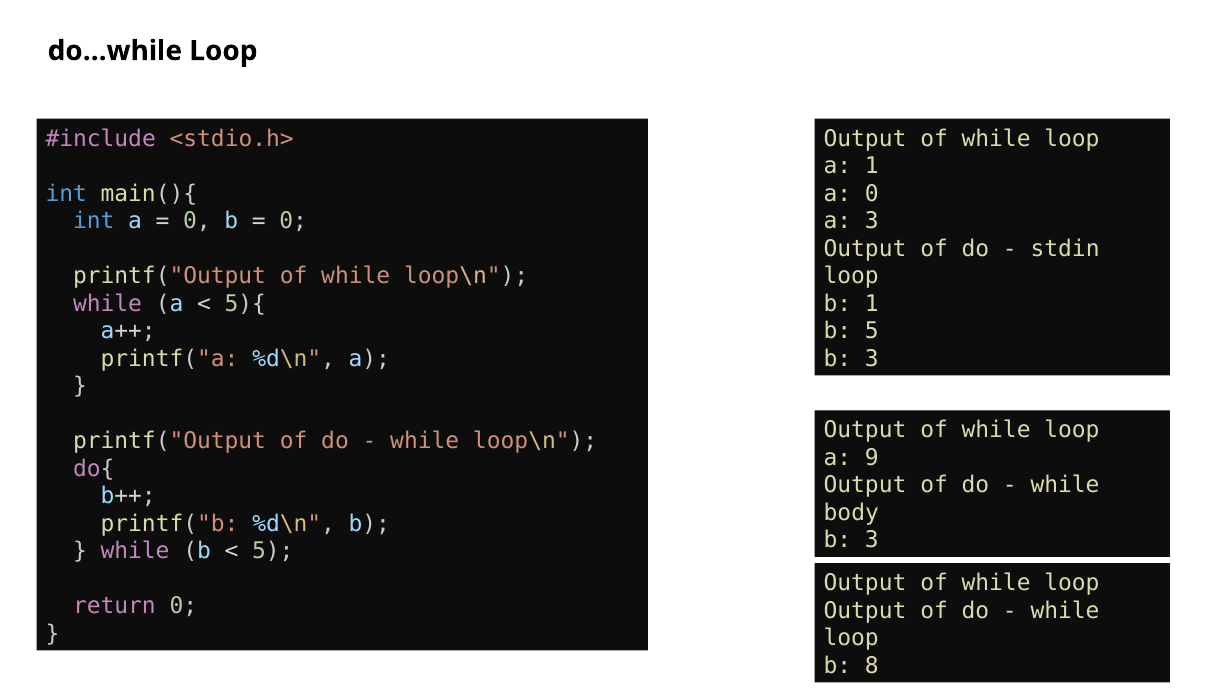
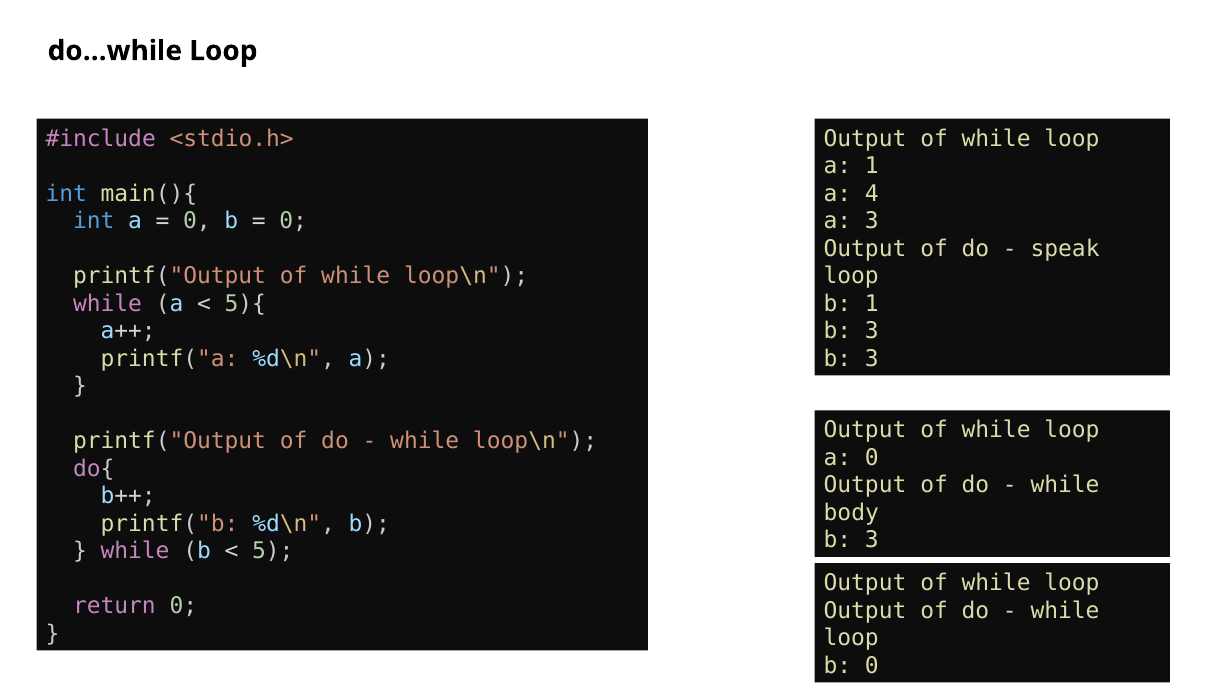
a 0: 0 -> 4
stdin: stdin -> speak
5 at (872, 331): 5 -> 3
a 9: 9 -> 0
b 8: 8 -> 0
